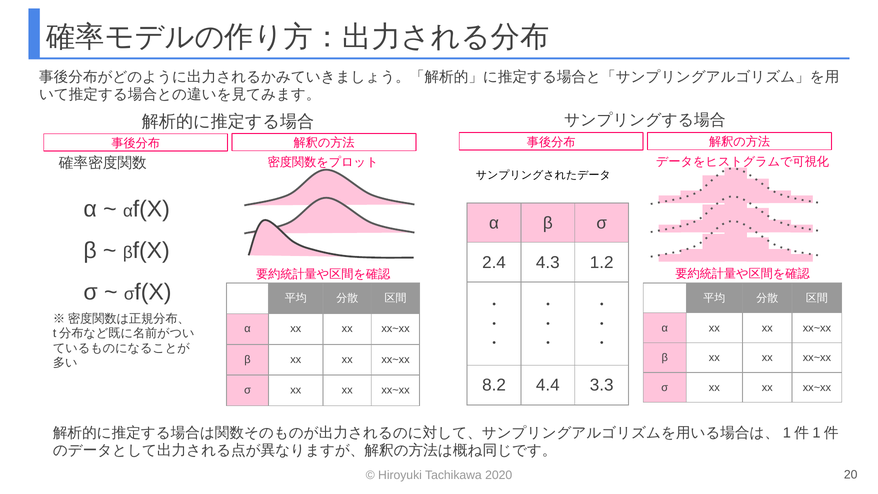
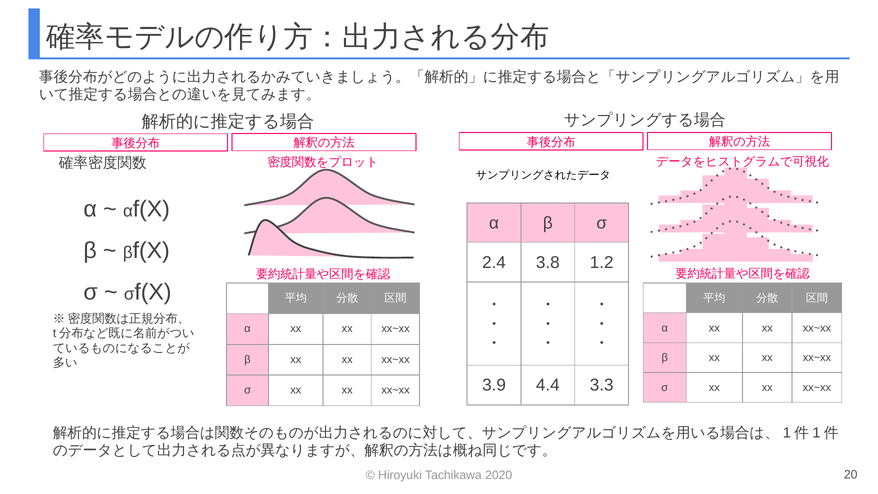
4.3: 4.3 -> 3.8
8.2: 8.2 -> 3.9
